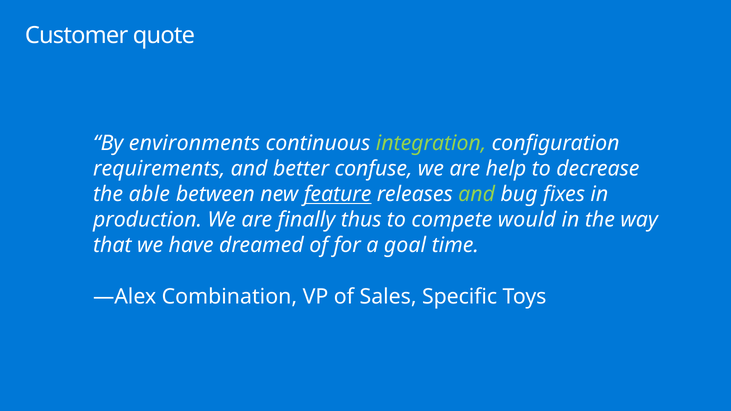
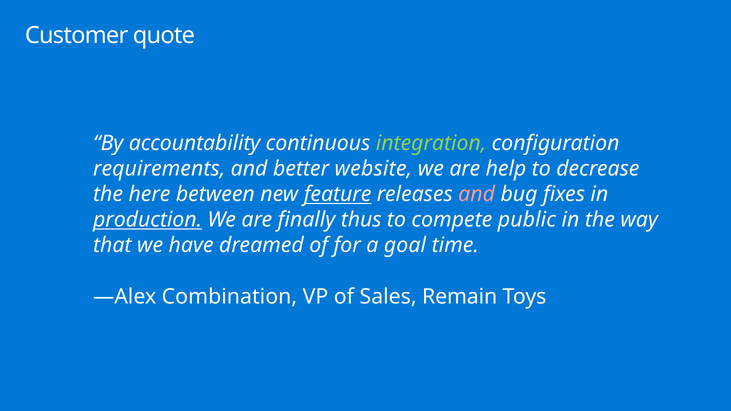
environments: environments -> accountability
confuse: confuse -> website
able: able -> here
and at (477, 194) colour: light green -> pink
production underline: none -> present
would: would -> public
Specific: Specific -> Remain
